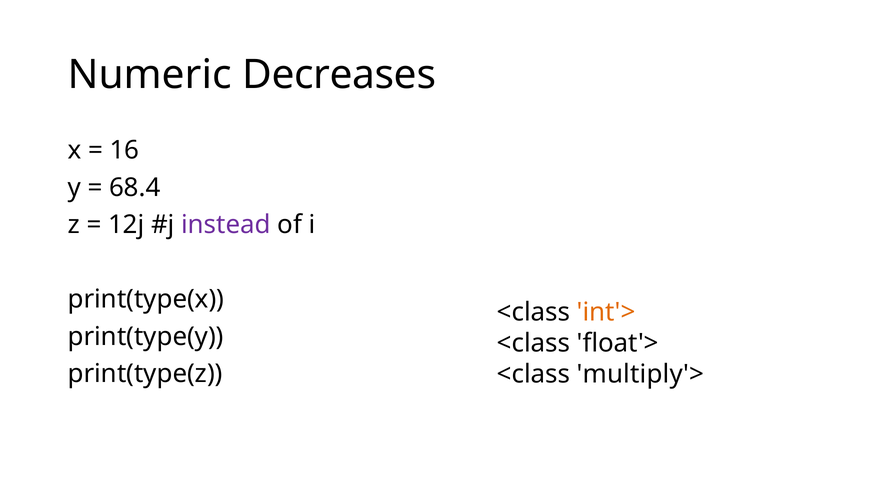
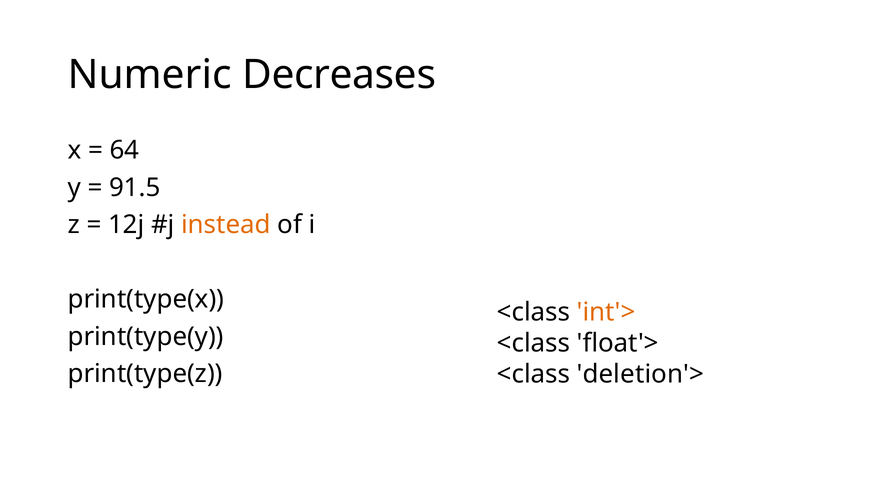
16: 16 -> 64
68.4: 68.4 -> 91.5
instead colour: purple -> orange
multiply'>: multiply'> -> deletion'>
